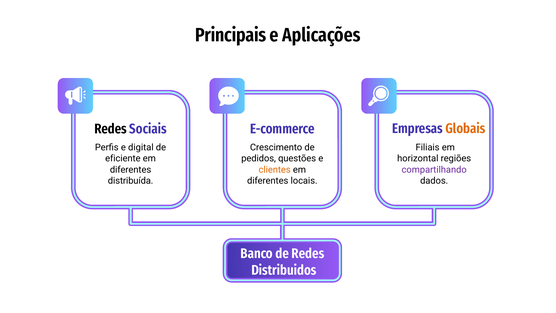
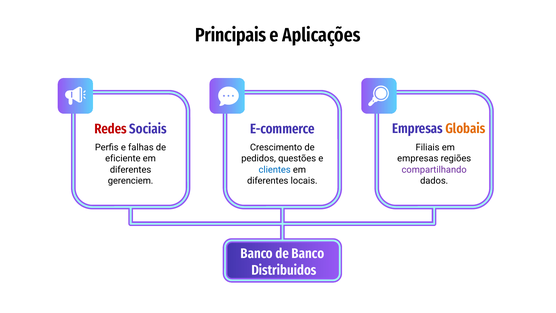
Redes at (111, 129) colour: black -> red
digital: digital -> falhas
horizontal at (418, 158): horizontal -> empresas
clientes colour: orange -> blue
distribuída: distribuída -> gerenciem
de Redes: Redes -> Banco
